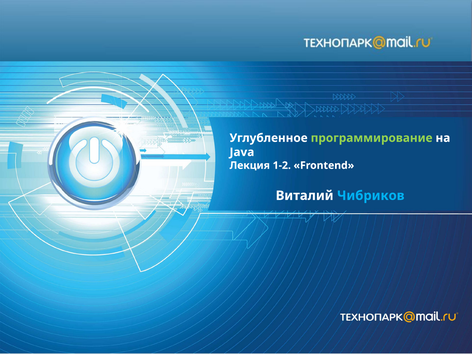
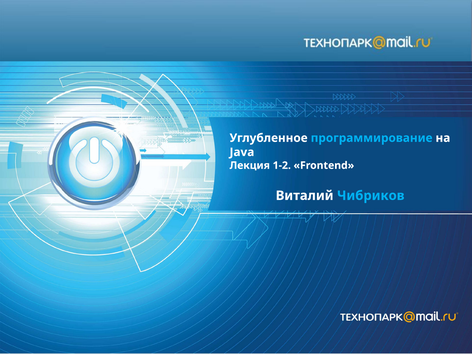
программирование colour: light green -> light blue
